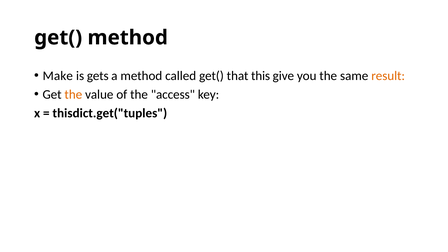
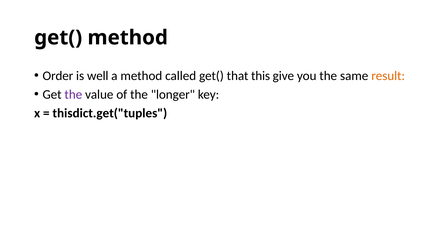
Make: Make -> Order
gets: gets -> well
the at (73, 95) colour: orange -> purple
access: access -> longer
